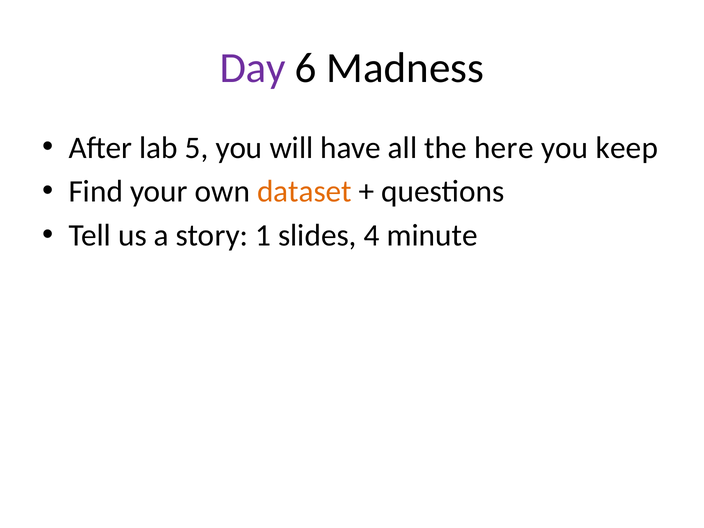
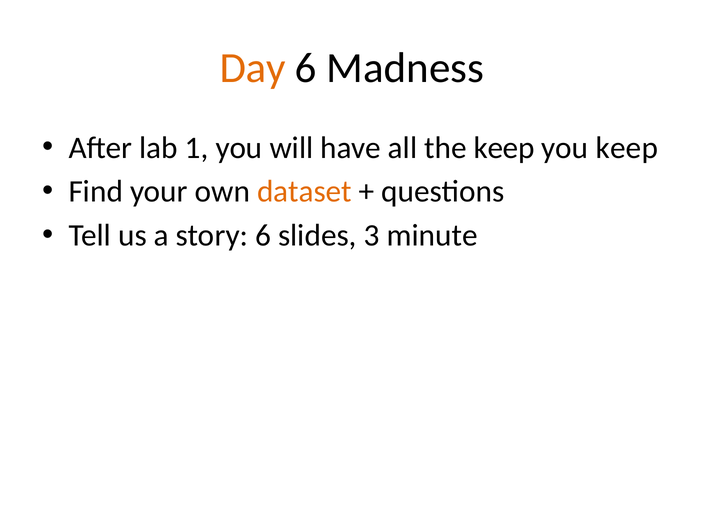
Day colour: purple -> orange
5: 5 -> 1
the here: here -> keep
story 1: 1 -> 6
4: 4 -> 3
